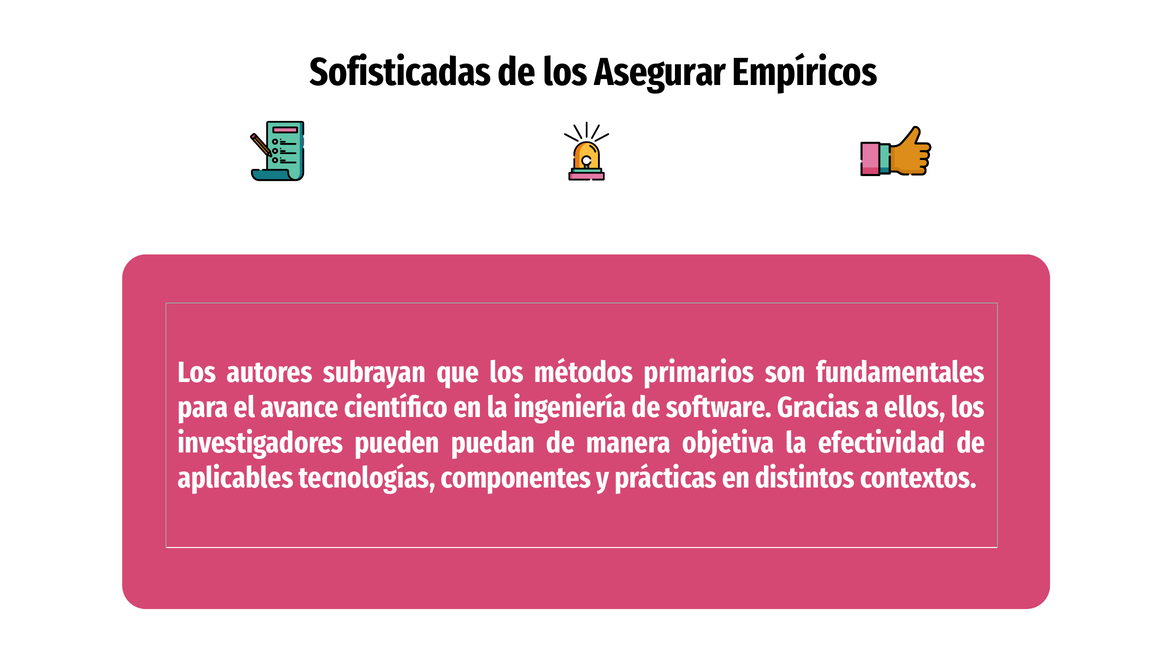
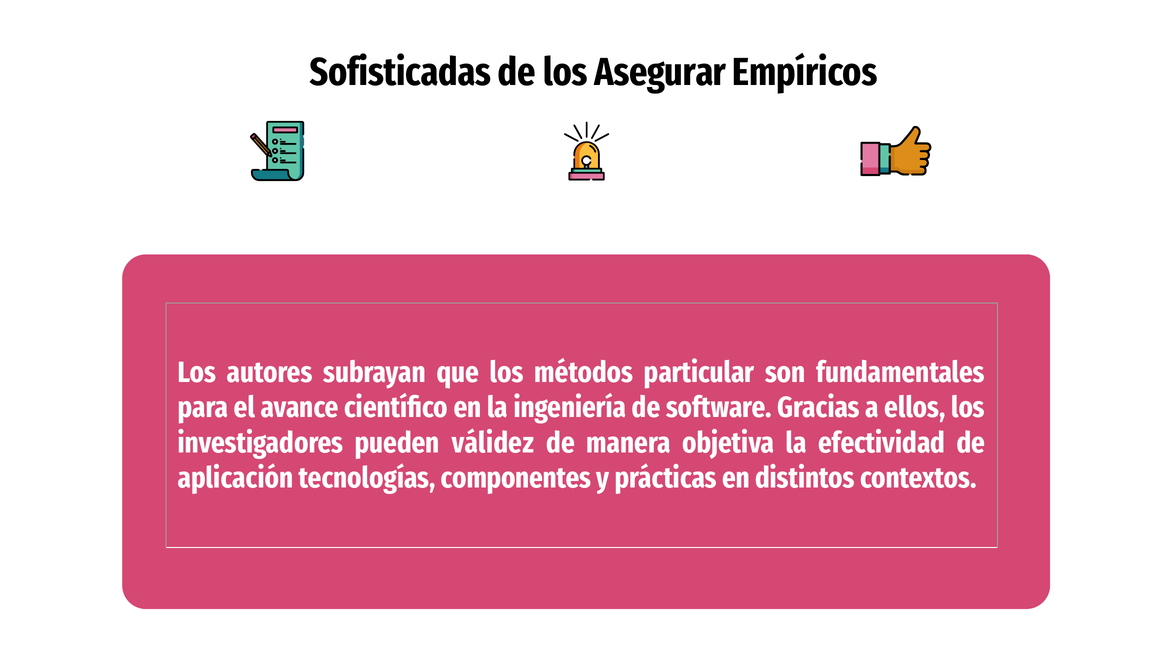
primarios: primarios -> particular
puedan: puedan -> válidez
aplicables: aplicables -> aplicación
